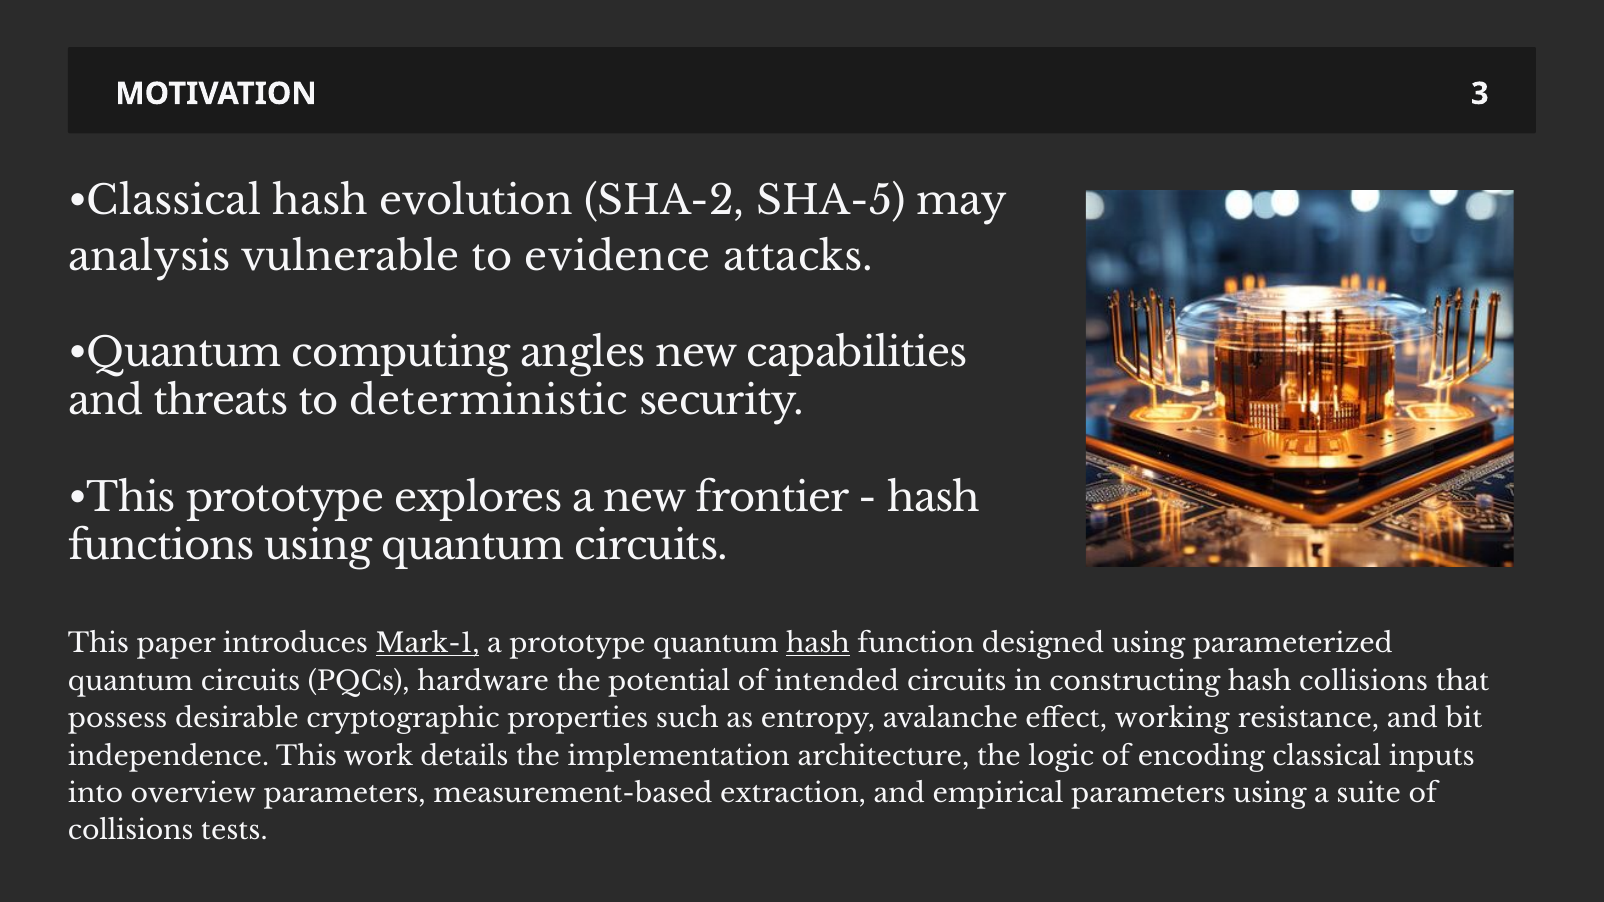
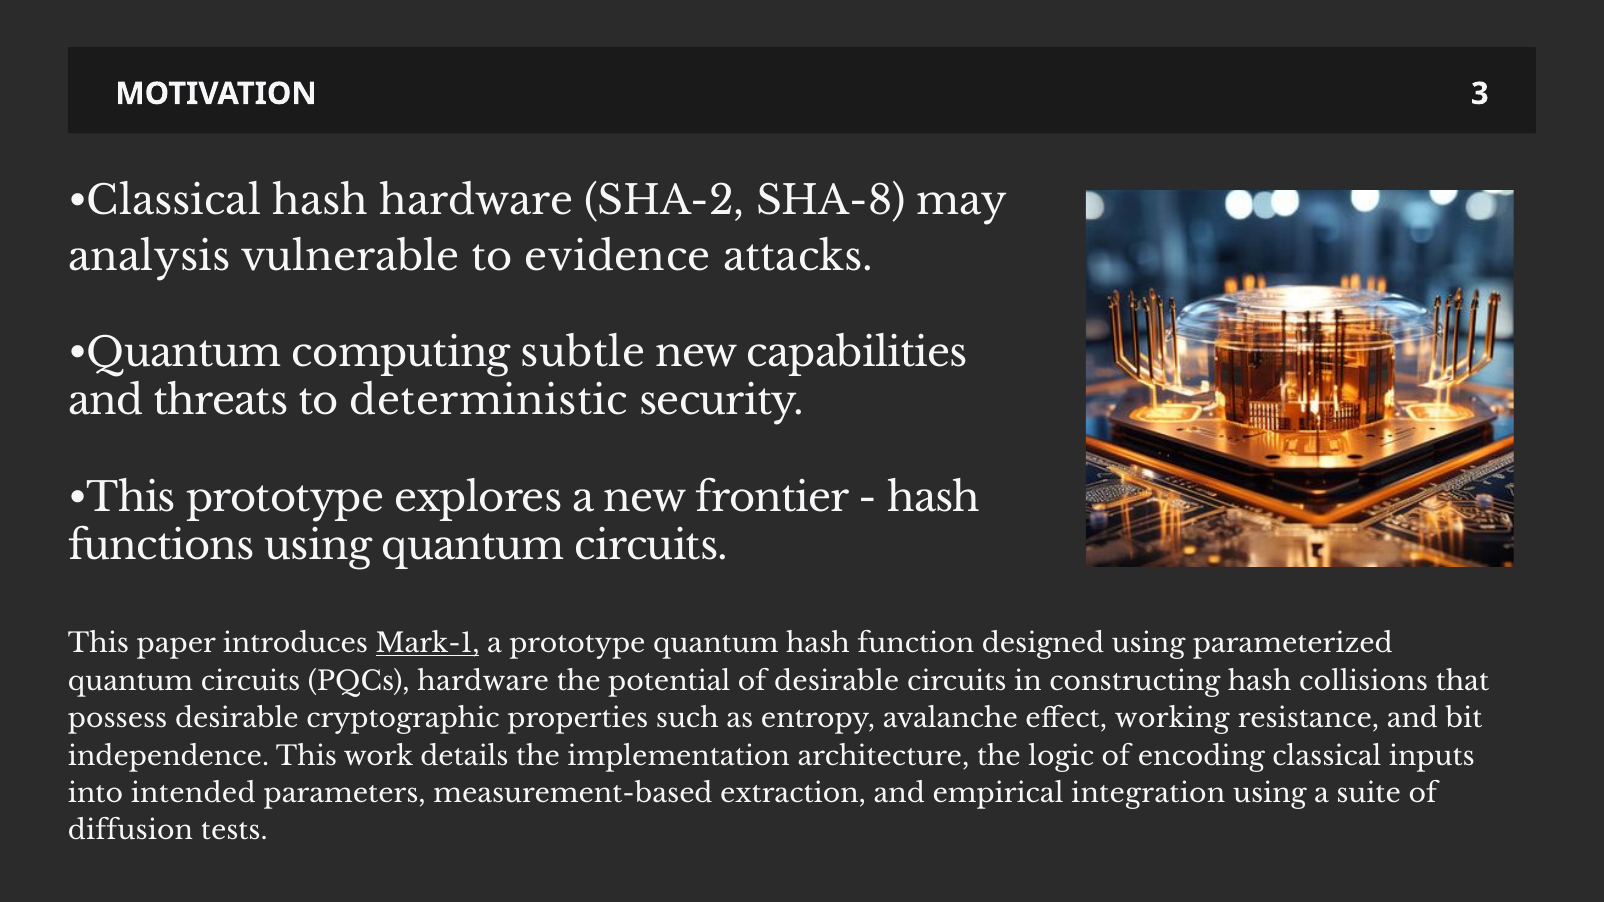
hash evolution: evolution -> hardware
SHA-5: SHA-5 -> SHA-8
angles: angles -> subtle
hash at (818, 644) underline: present -> none
of intended: intended -> desirable
overview: overview -> intended
empirical parameters: parameters -> integration
collisions at (131, 831): collisions -> diffusion
